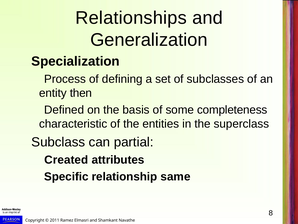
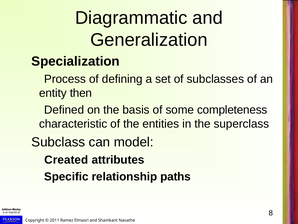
Relationships: Relationships -> Diagrammatic
partial: partial -> model
same: same -> paths
